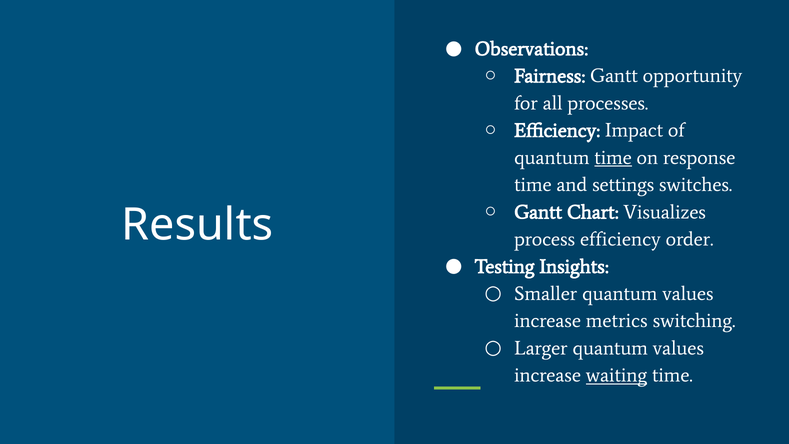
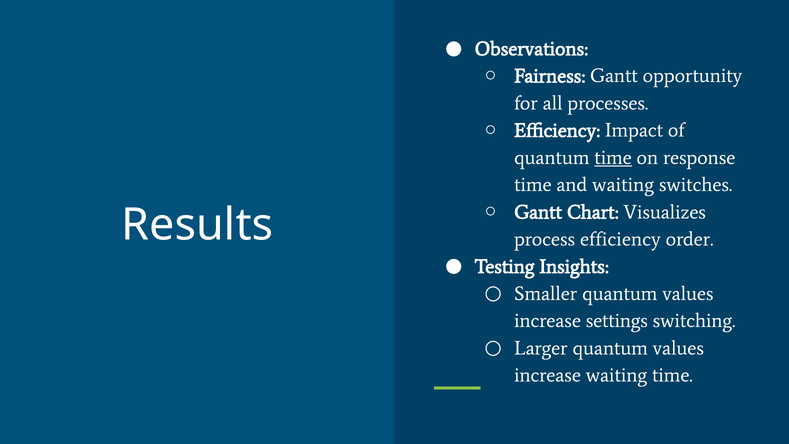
and settings: settings -> waiting
metrics: metrics -> settings
waiting at (616, 375) underline: present -> none
